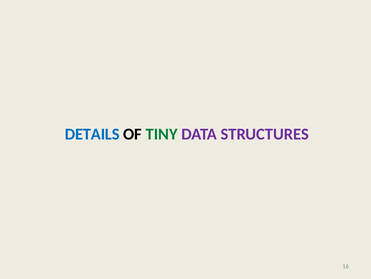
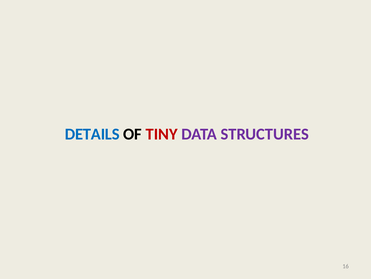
TINY colour: green -> red
